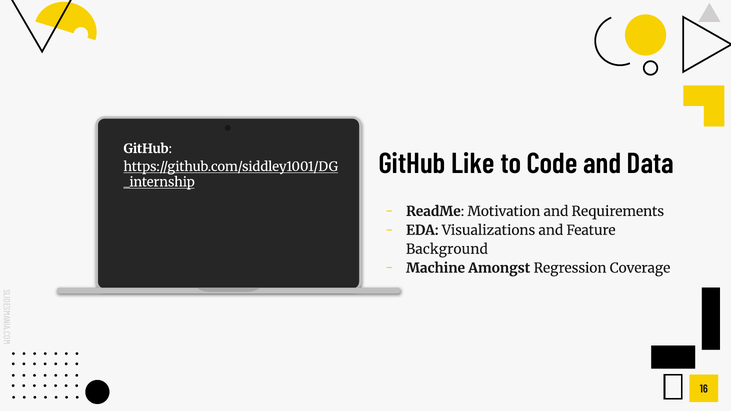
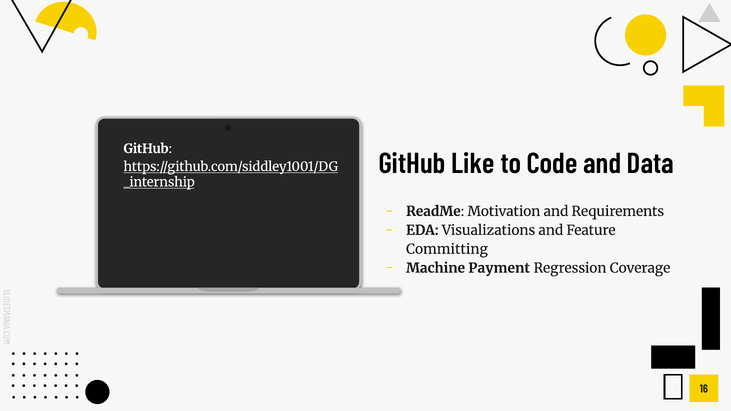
Background: Background -> Committing
Amongst: Amongst -> Payment
